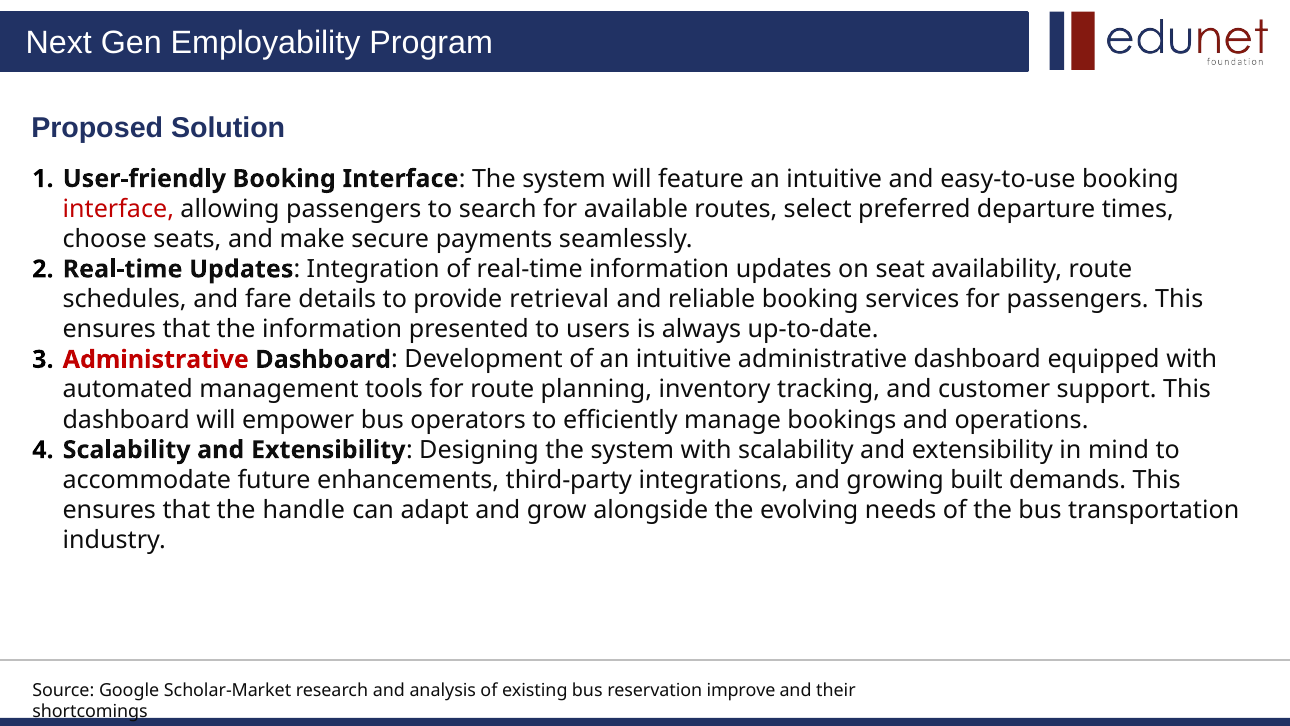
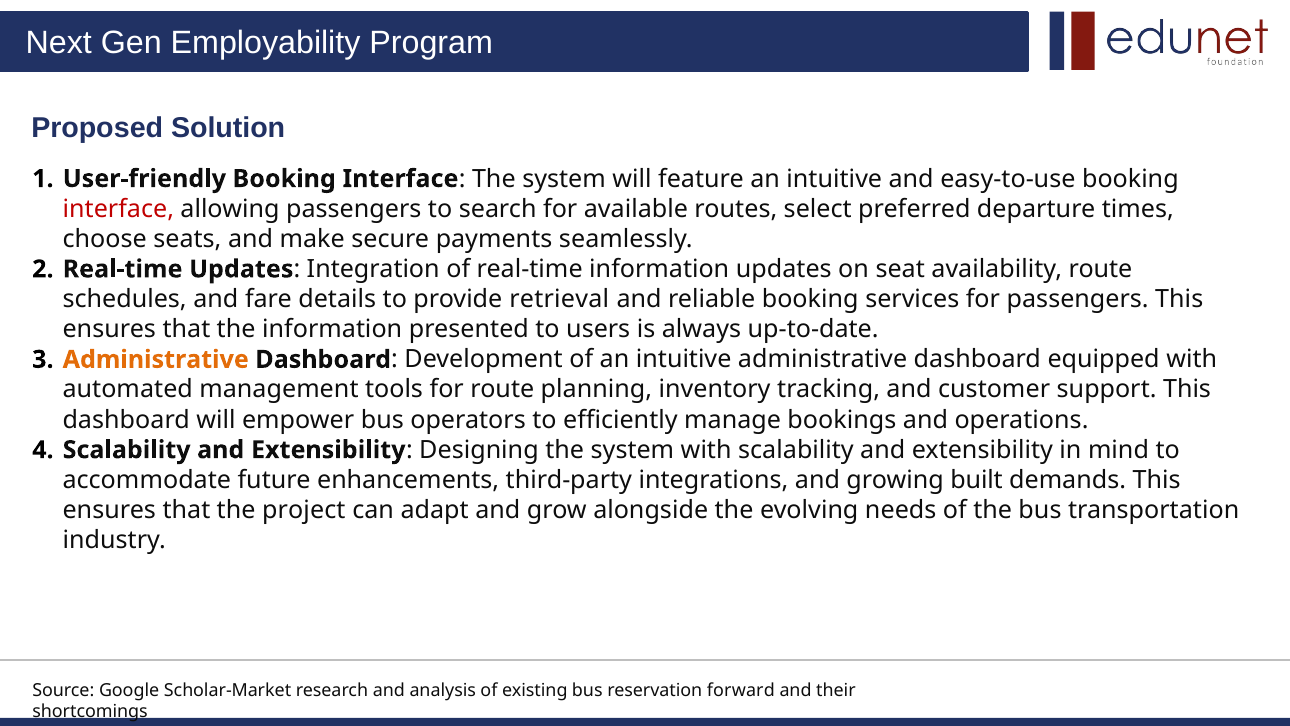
Administrative at (156, 359) colour: red -> orange
handle: handle -> project
improve: improve -> forward
